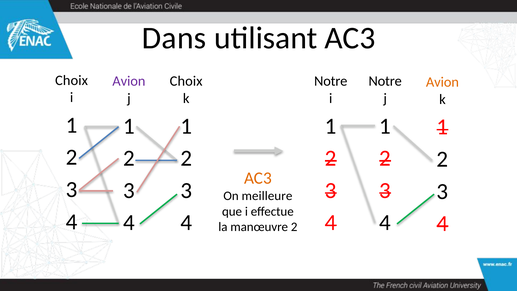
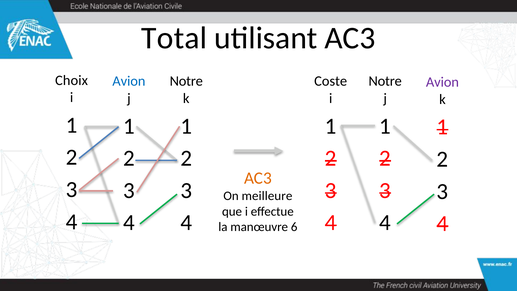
Dans: Dans -> Total
Avion at (129, 81) colour: purple -> blue
Choix at (186, 81): Choix -> Notre
Notre at (331, 81): Notre -> Coste
Avion at (442, 82) colour: orange -> purple
manœuvre 2: 2 -> 6
